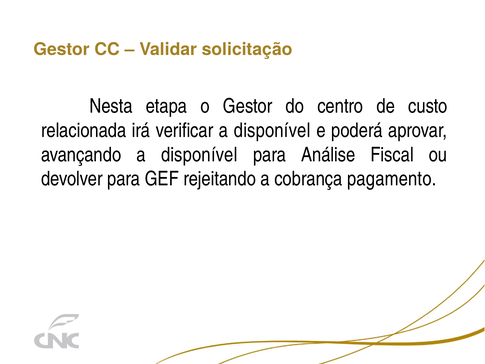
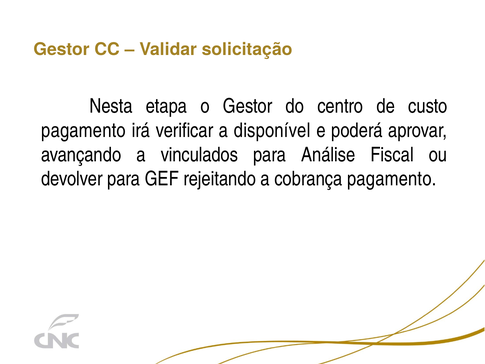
relacionada at (84, 130): relacionada -> pagamento
avançando a disponível: disponível -> vinculados
